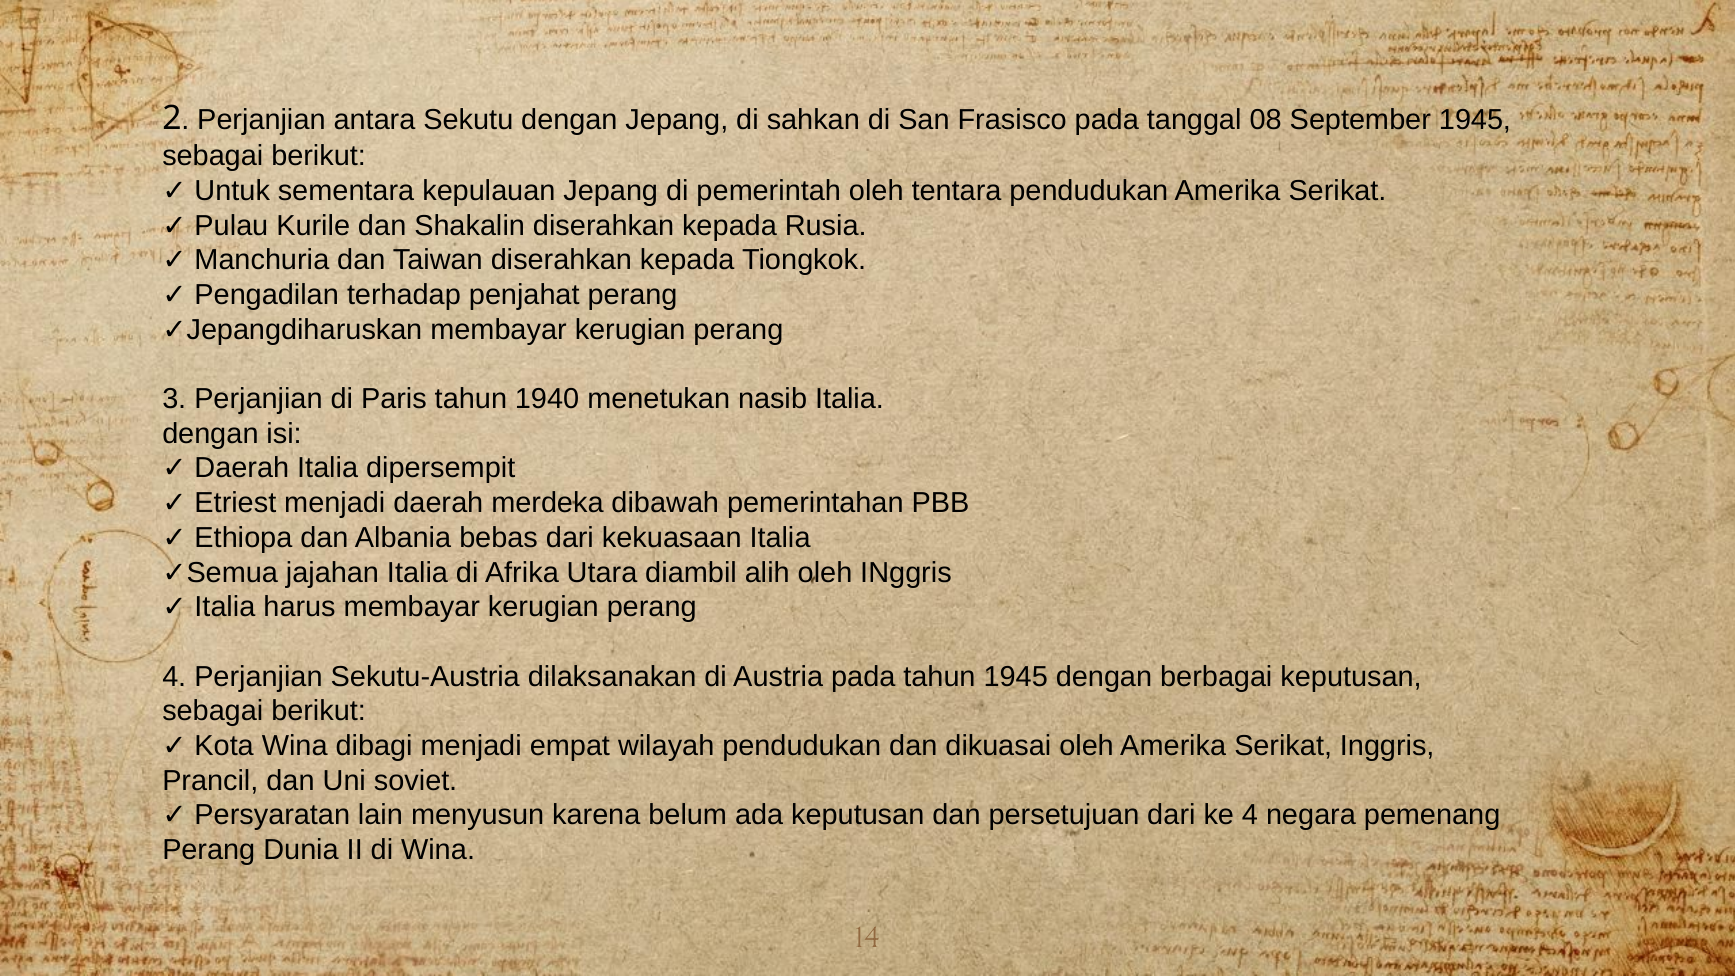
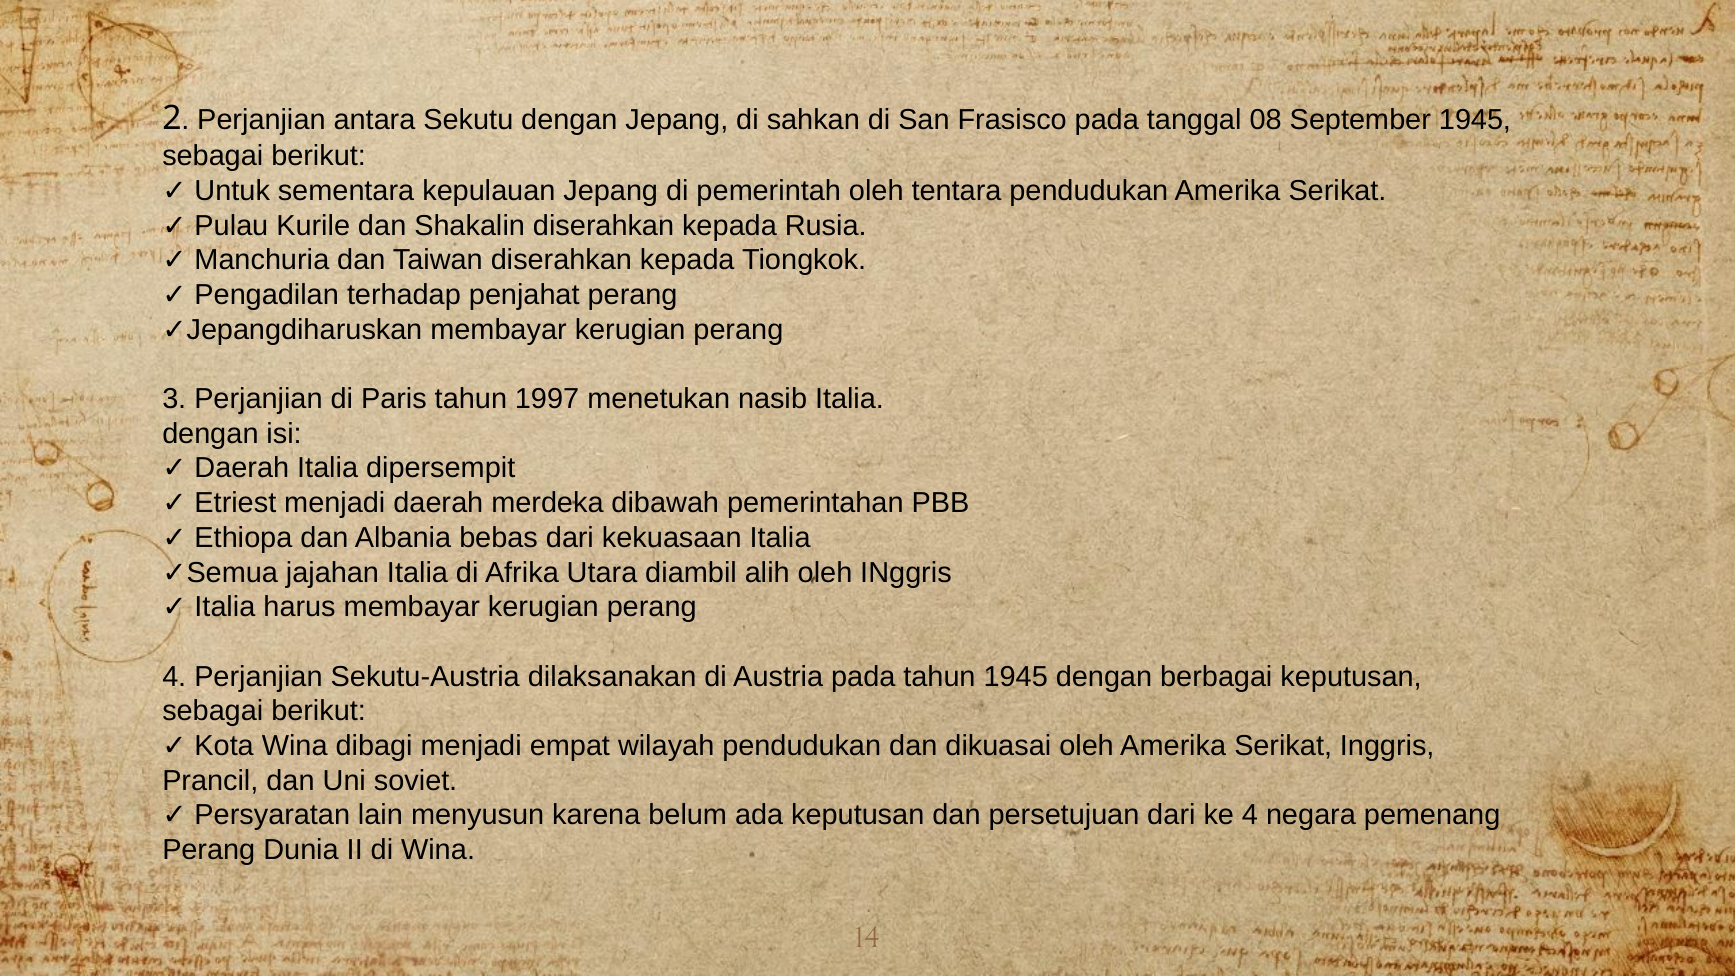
1940: 1940 -> 1997
